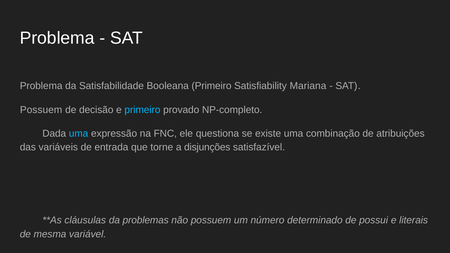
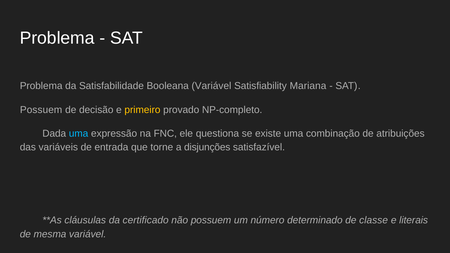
Booleana Primeiro: Primeiro -> Variável
primeiro at (142, 110) colour: light blue -> yellow
problemas: problemas -> certificado
possui: possui -> classe
